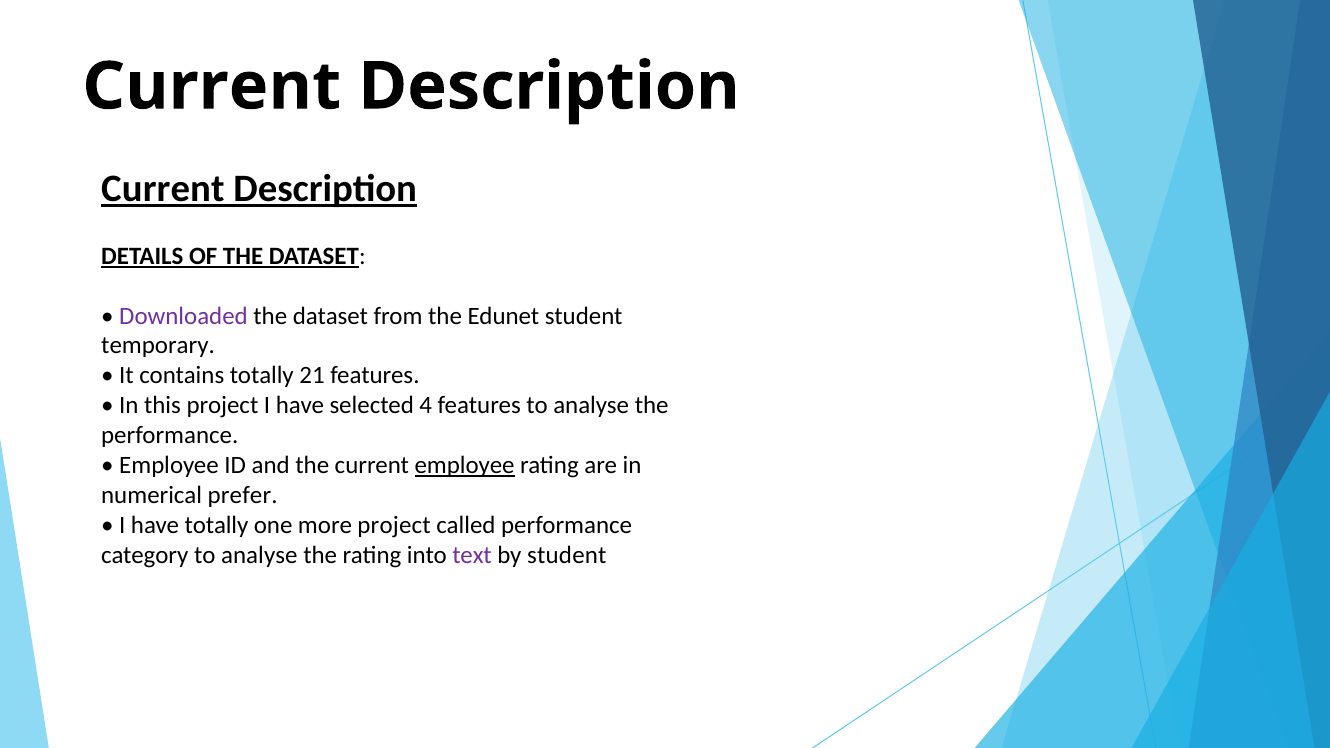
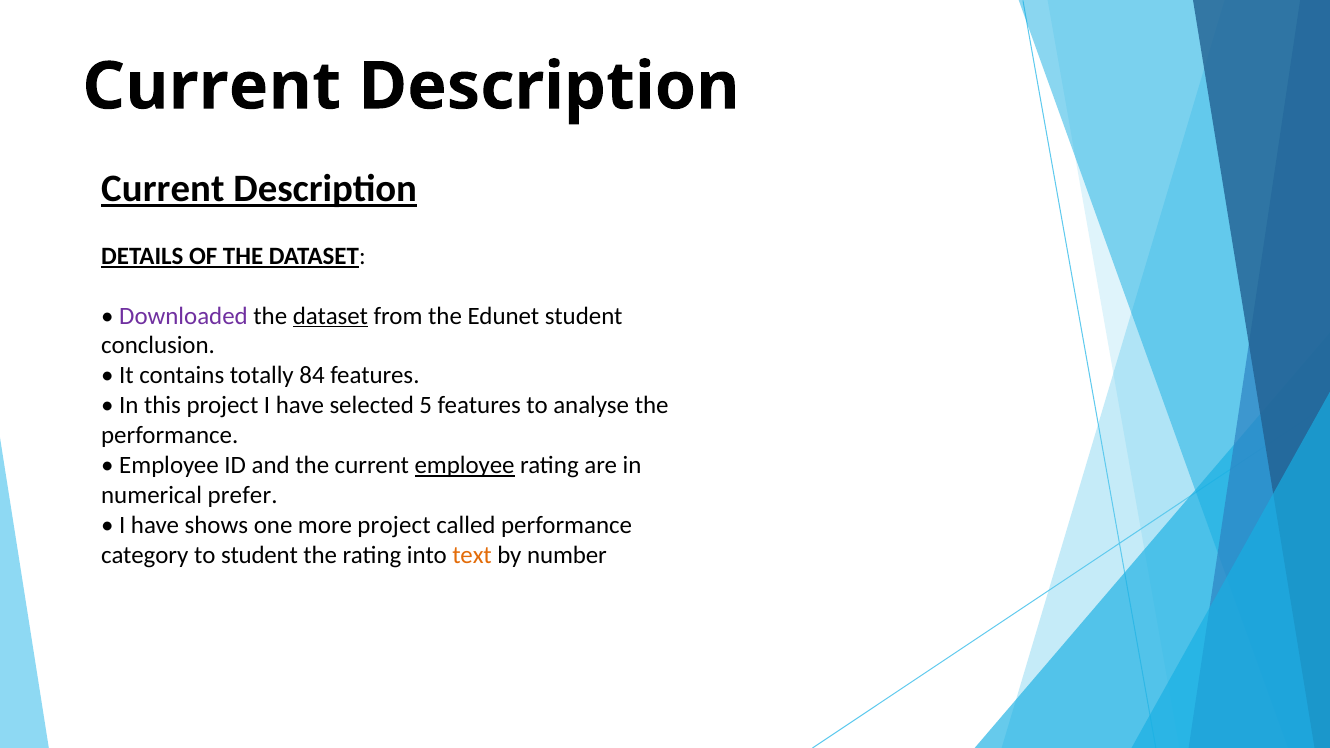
dataset at (330, 316) underline: none -> present
temporary: temporary -> conclusion
21: 21 -> 84
4: 4 -> 5
have totally: totally -> shows
category to analyse: analyse -> student
text colour: purple -> orange
by student: student -> number
